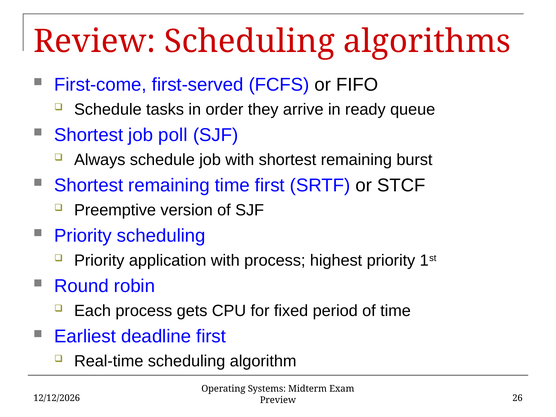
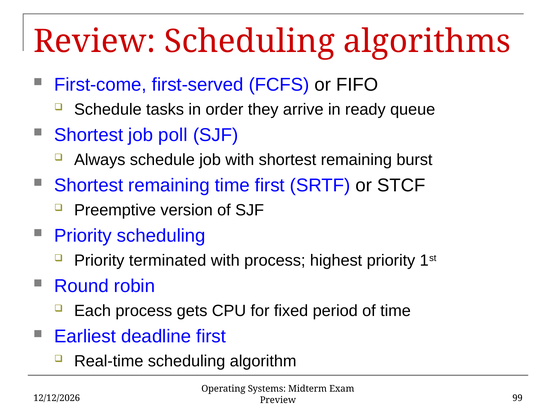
application: application -> terminated
26: 26 -> 99
